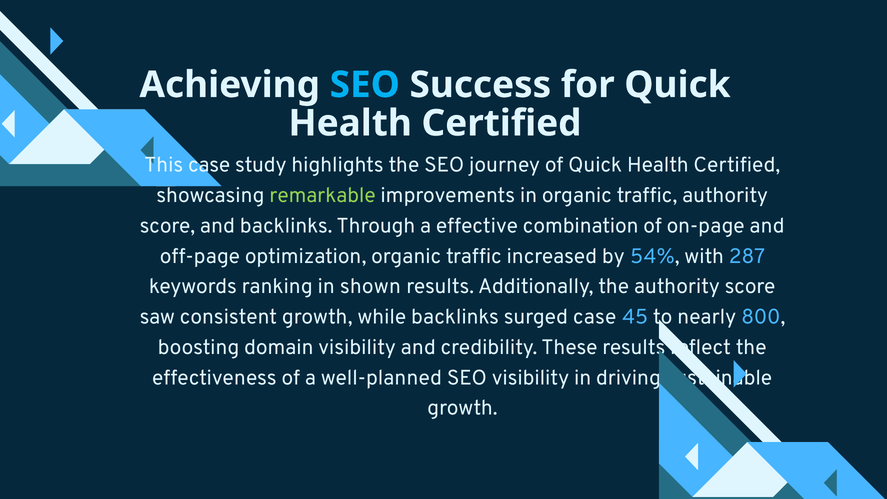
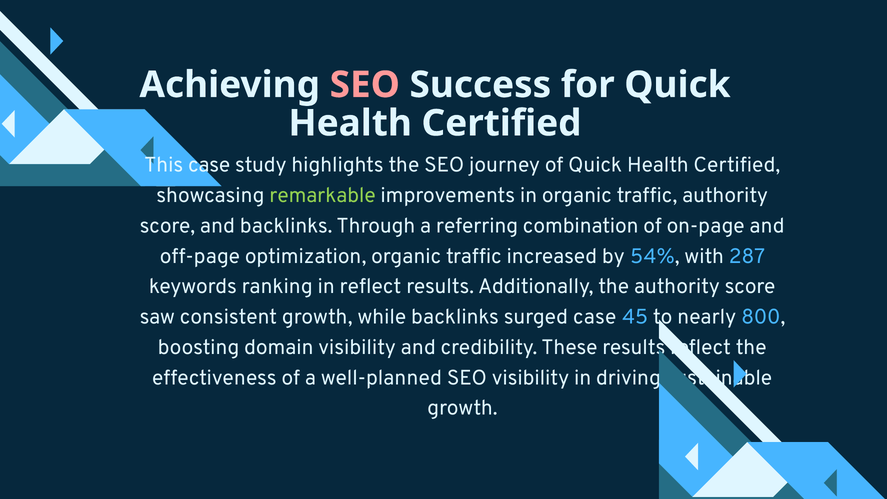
SEO at (365, 85) colour: light blue -> pink
effective: effective -> referring
in shown: shown -> reflect
